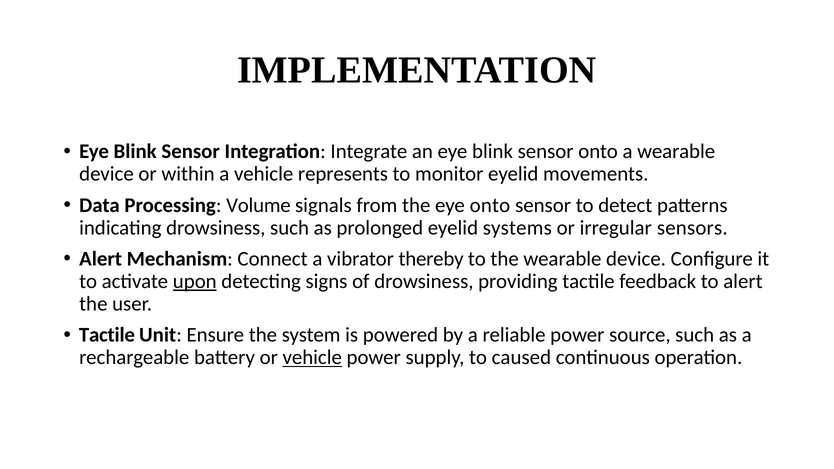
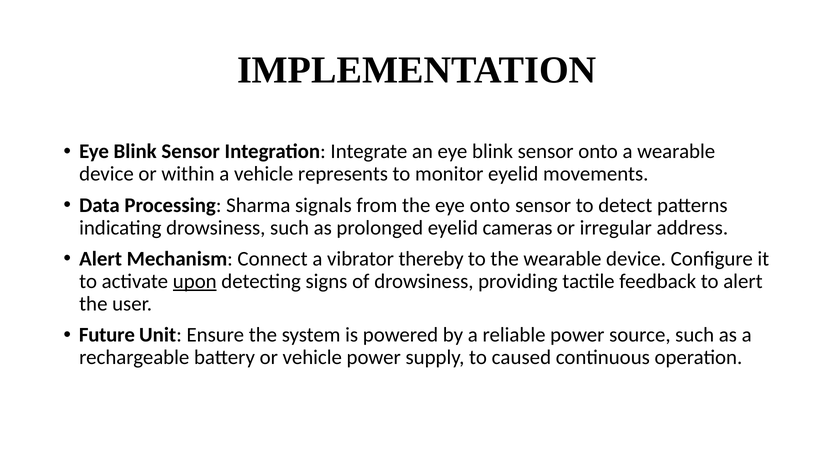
Volume: Volume -> Sharma
systems: systems -> cameras
sensors: sensors -> address
Tactile at (107, 335): Tactile -> Future
vehicle at (312, 358) underline: present -> none
